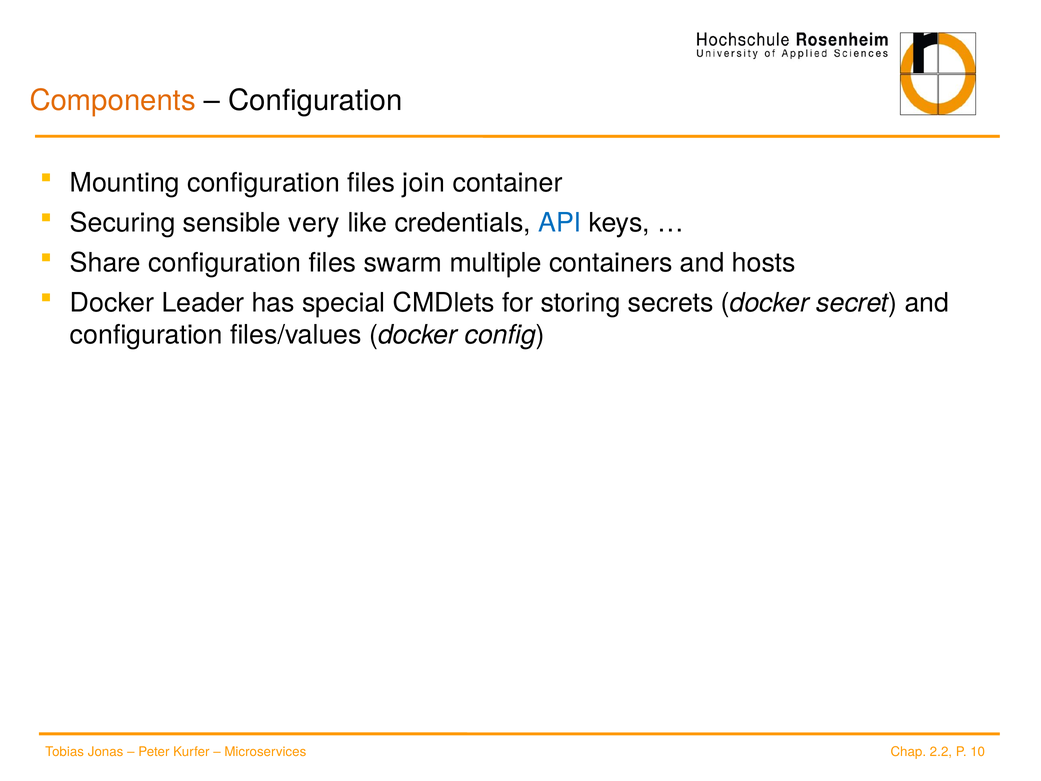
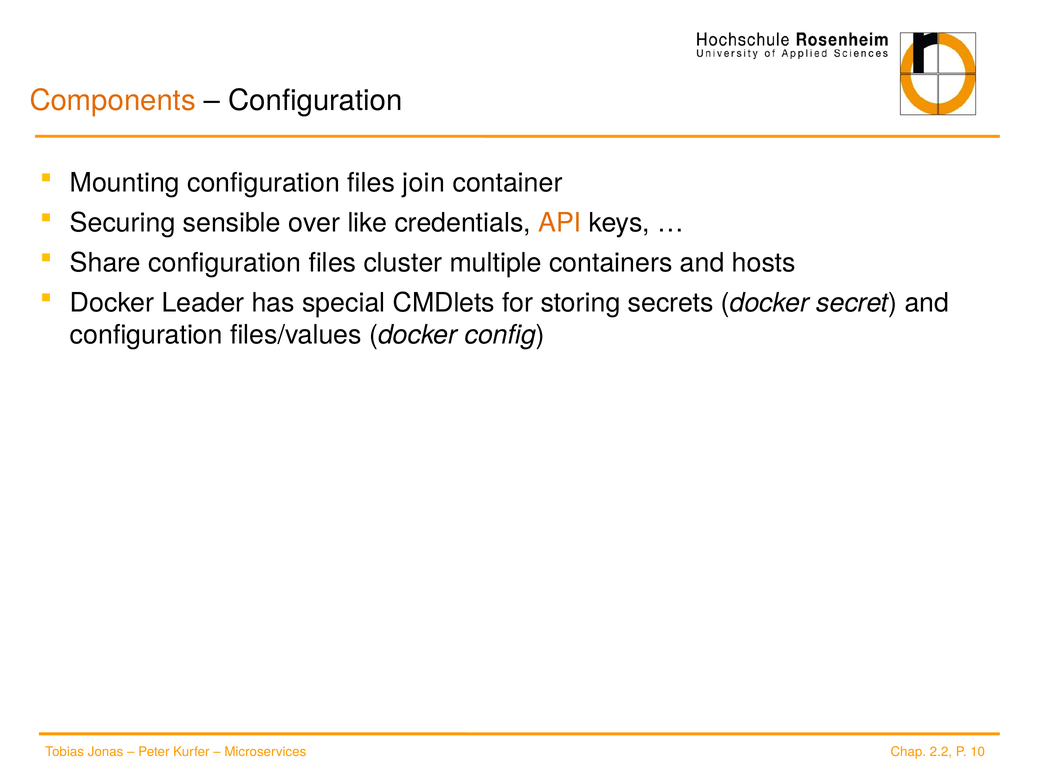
very: very -> over
API colour: blue -> orange
swarm: swarm -> cluster
